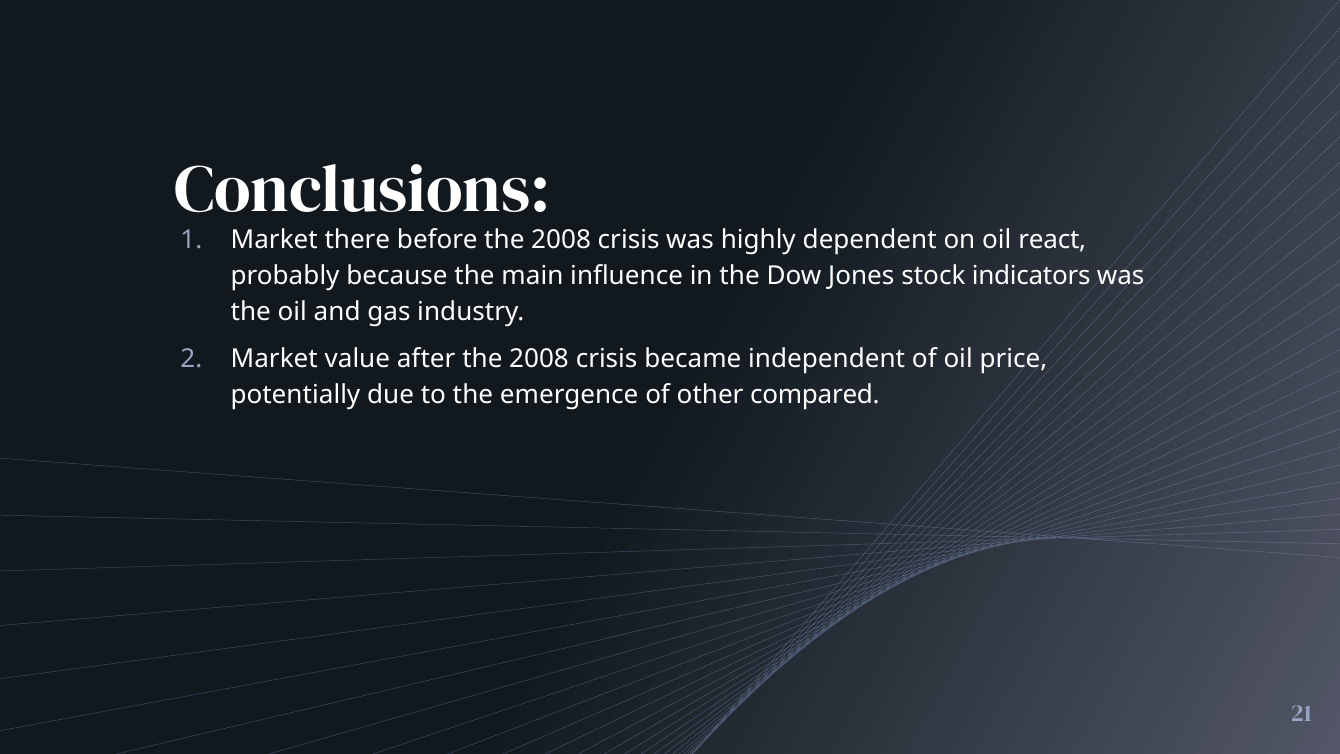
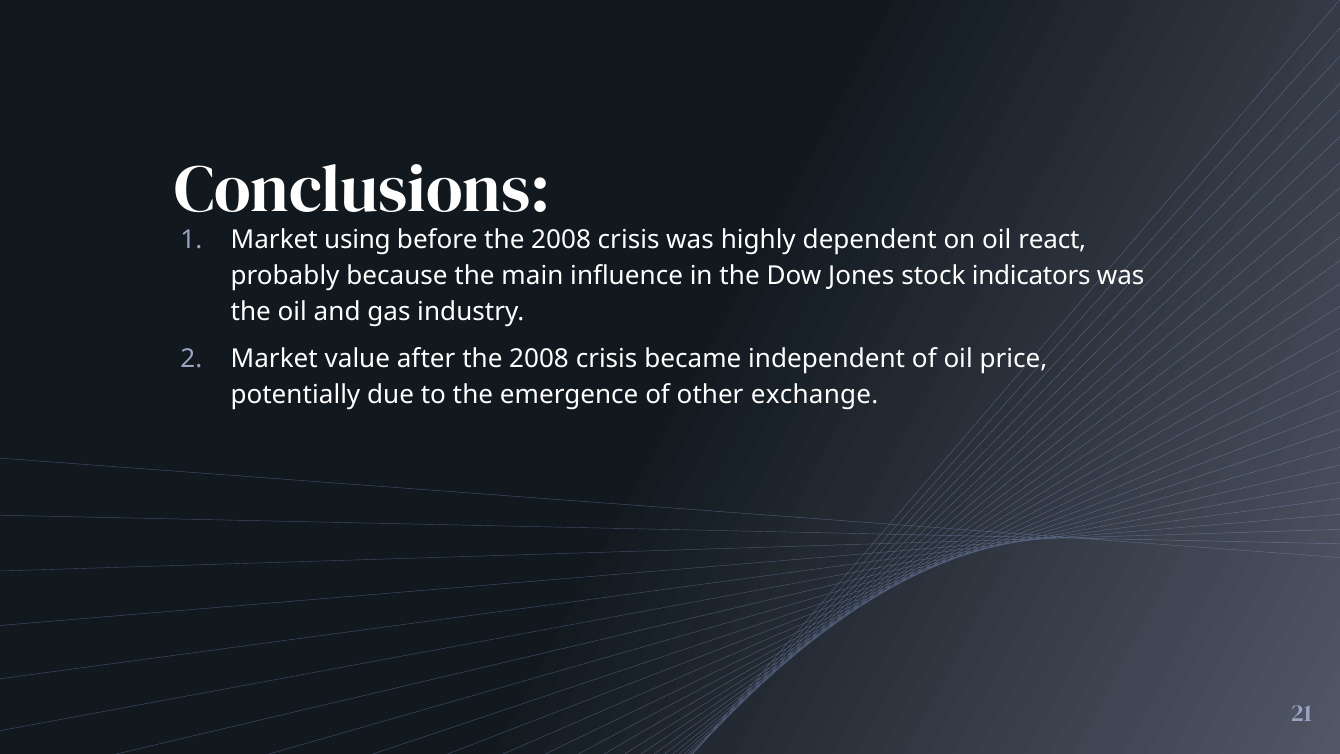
there: there -> using
compared: compared -> exchange
